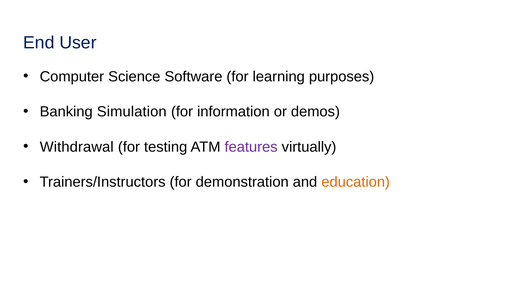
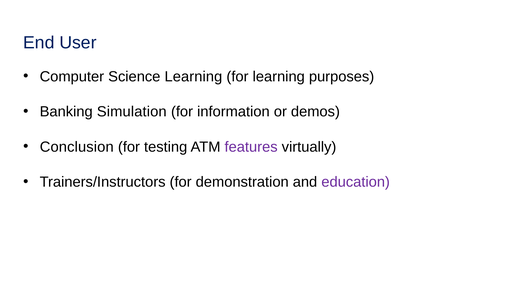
Science Software: Software -> Learning
Withdrawal: Withdrawal -> Conclusion
education colour: orange -> purple
